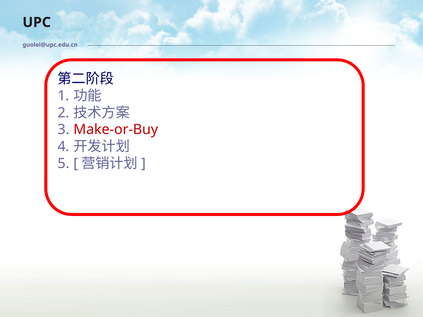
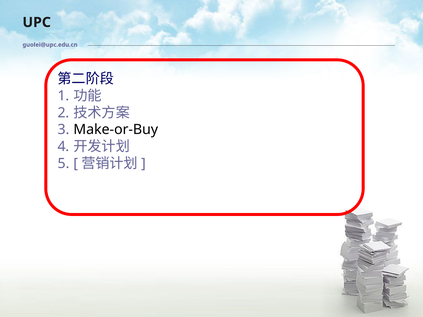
Make-or-Buy colour: red -> black
